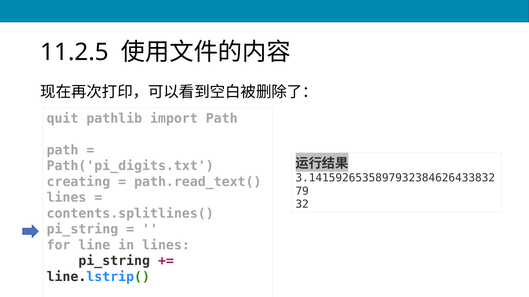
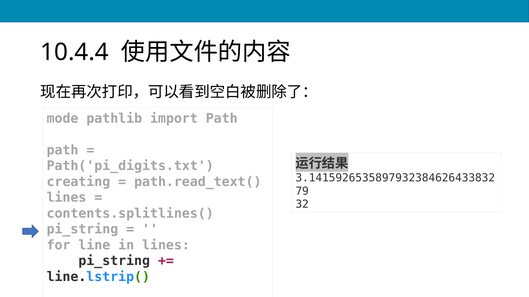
11.2.5: 11.2.5 -> 10.4.4
quit: quit -> mode
